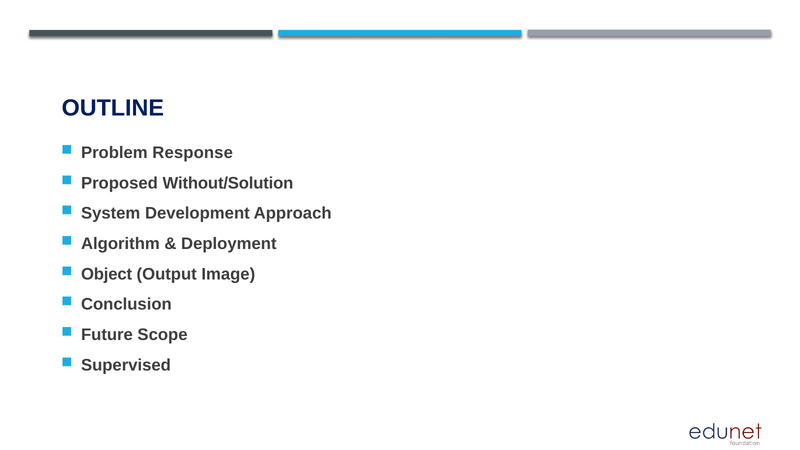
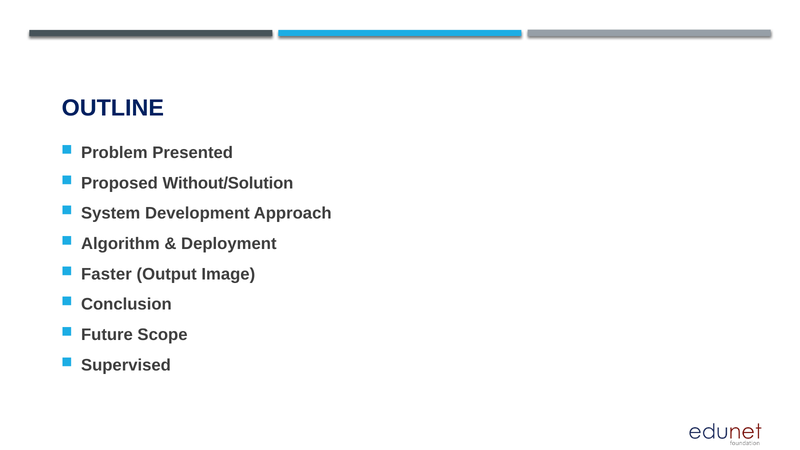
Response: Response -> Presented
Object: Object -> Faster
